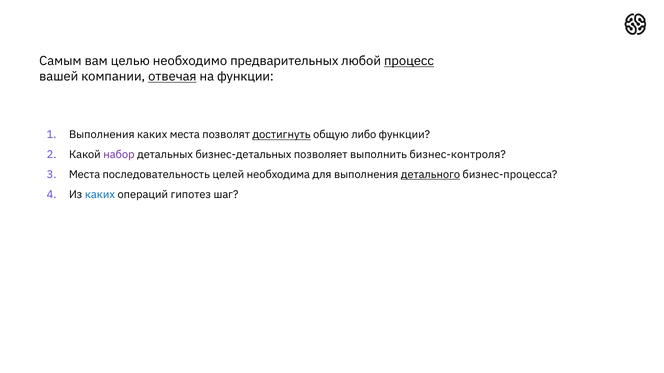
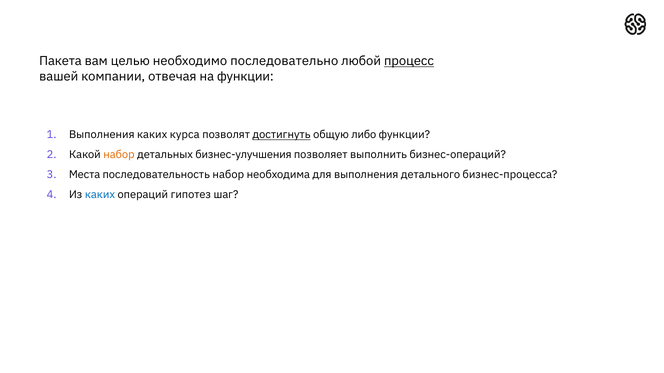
Самым: Самым -> Пакета
предварительных: предварительных -> последовательно
отвечая underline: present -> none
каких места: места -> курса
набор at (119, 155) colour: purple -> orange
бизнес-детальных: бизнес-детальных -> бизнес-улучшения
бизнес-контроля: бизнес-контроля -> бизнес-операций
последовательность целей: целей -> набор
детального underline: present -> none
